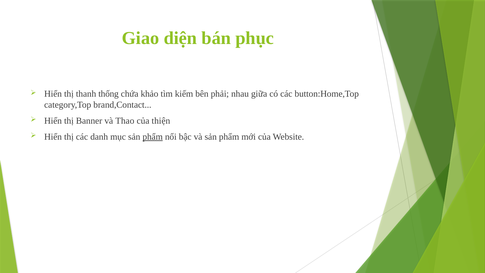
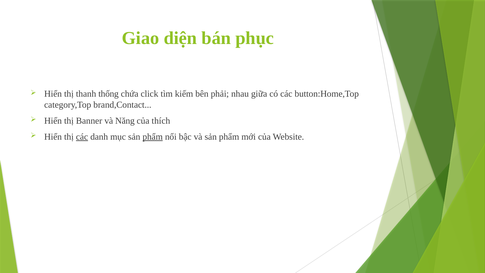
khảo: khảo -> click
Thao: Thao -> Năng
thiện: thiện -> thích
các at (82, 137) underline: none -> present
